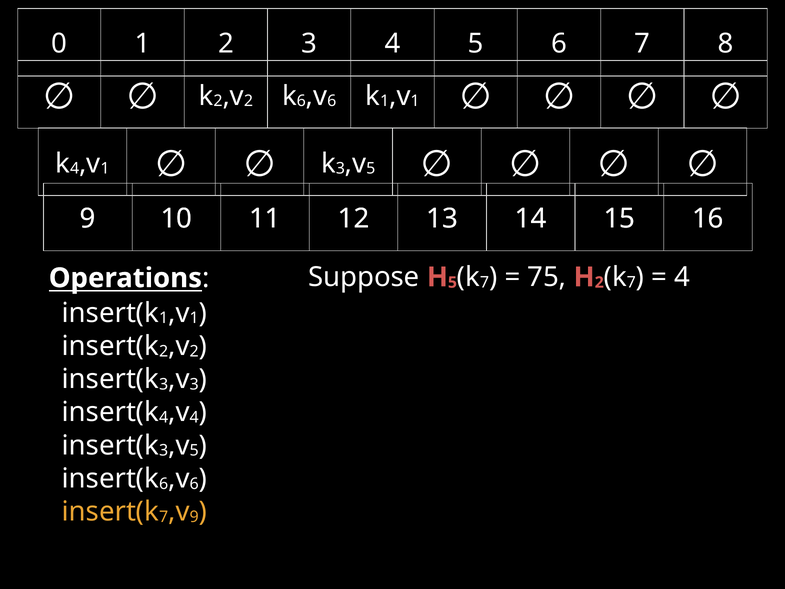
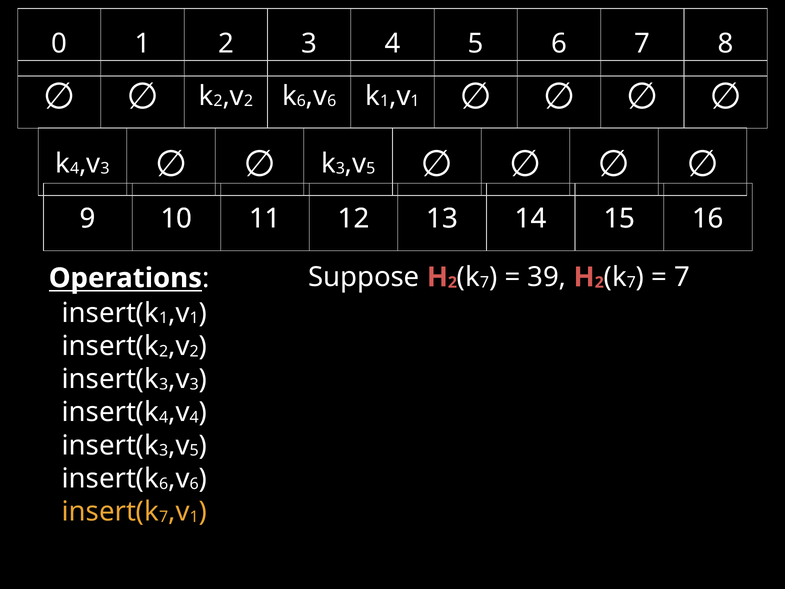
1 at (105, 169): 1 -> 3
5 at (452, 282): 5 -> 2
75: 75 -> 39
4 at (682, 277): 4 -> 7
9 at (194, 517): 9 -> 1
